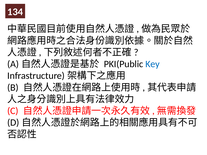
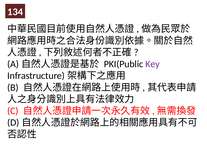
Key colour: blue -> purple
